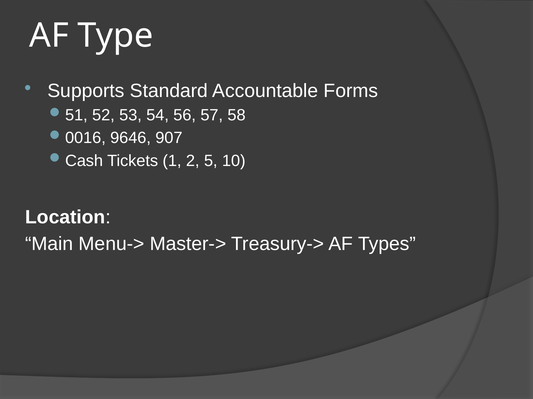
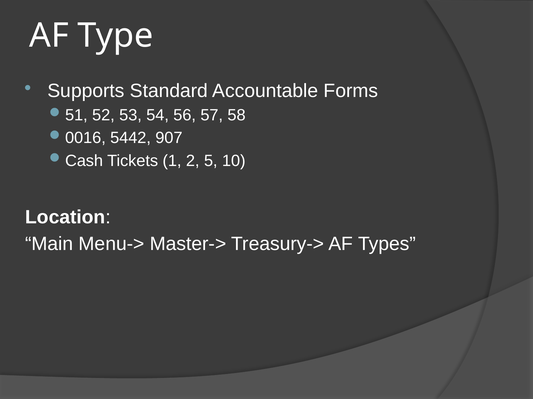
9646: 9646 -> 5442
